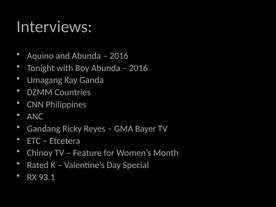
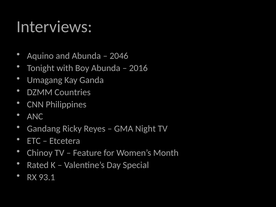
2016 at (119, 56): 2016 -> 2046
Bayer: Bayer -> Night
